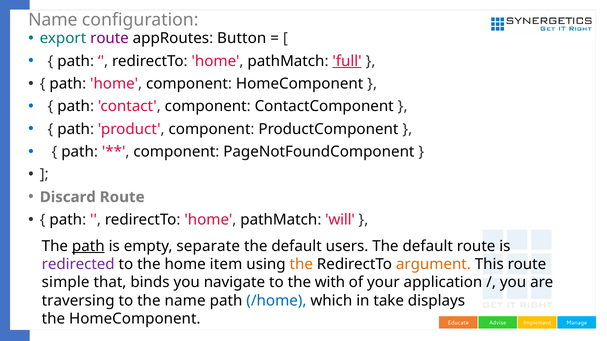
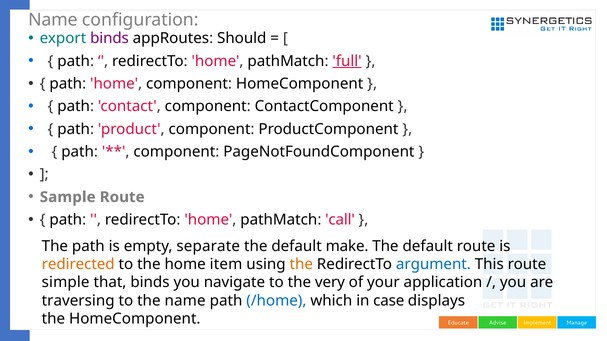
export route: route -> binds
Button: Button -> Should
Discard: Discard -> Sample
will: will -> call
path at (88, 246) underline: present -> none
users: users -> make
redirected colour: purple -> orange
argument colour: orange -> blue
with: with -> very
take: take -> case
